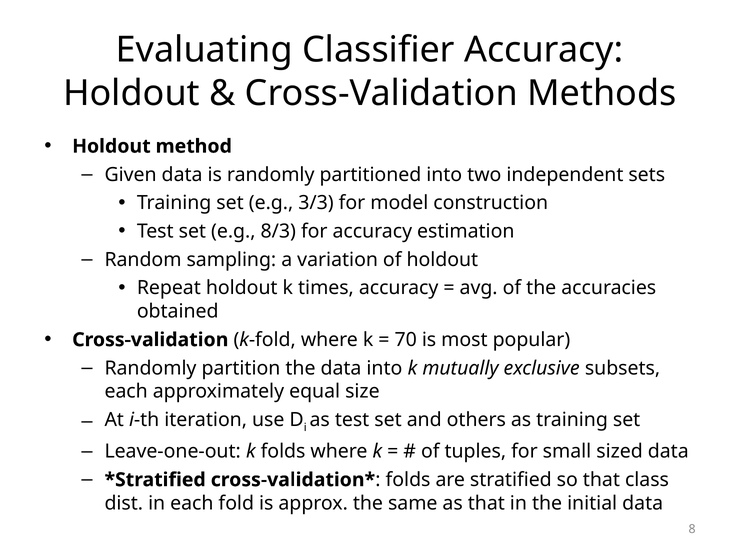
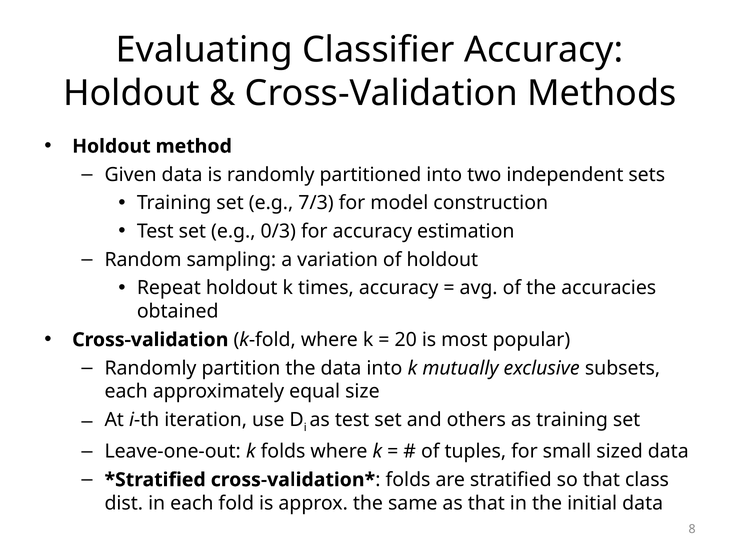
3/3: 3/3 -> 7/3
8/3: 8/3 -> 0/3
70: 70 -> 20
